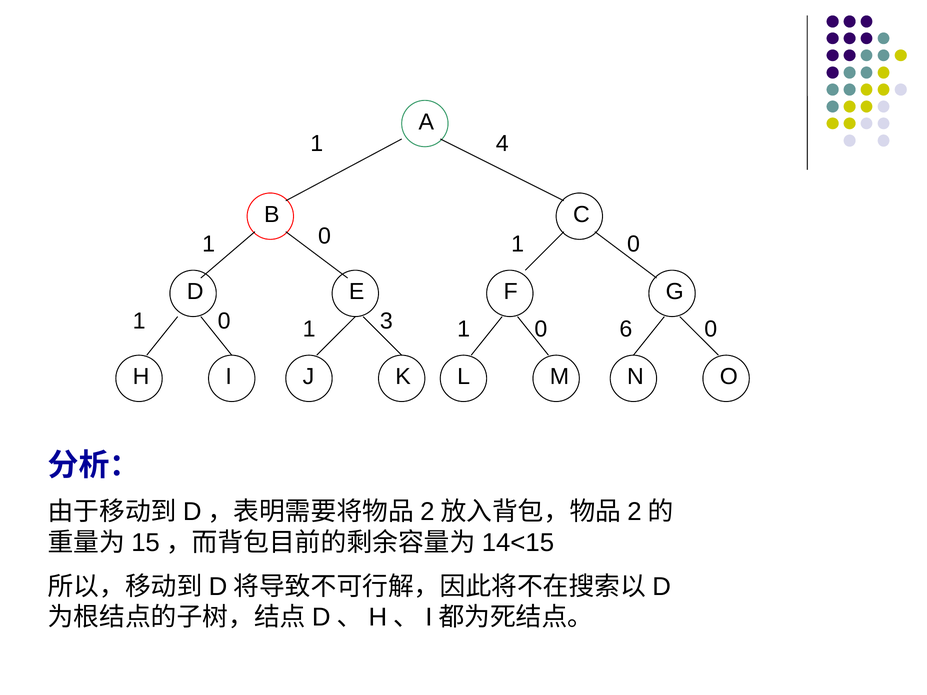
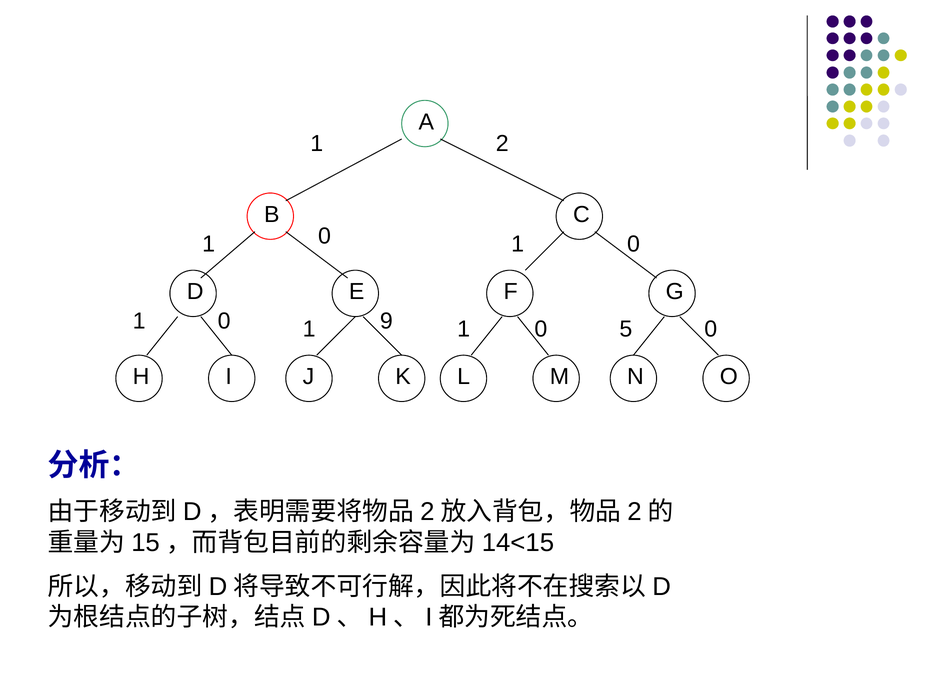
4: 4 -> 2
3: 3 -> 9
6: 6 -> 5
